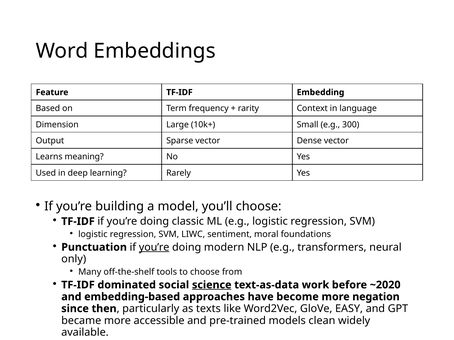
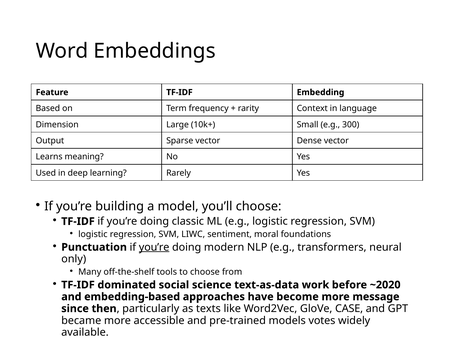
science underline: present -> none
negation: negation -> message
EASY: EASY -> CASE
clean: clean -> votes
